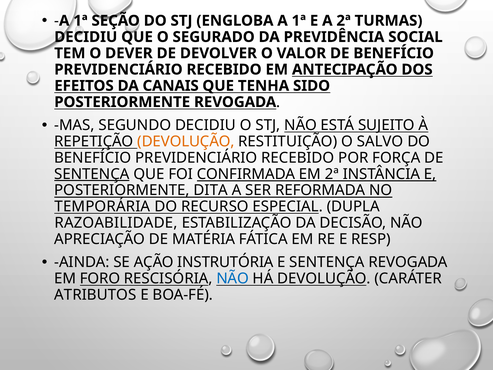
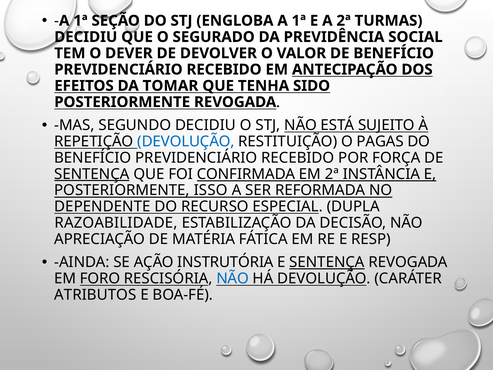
CANAIS: CANAIS -> TOMAR
DEVOLUÇÃO at (186, 141) colour: orange -> blue
SALVO: SALVO -> PAGAS
DITA: DITA -> ISSO
TEMPORÁRIA: TEMPORÁRIA -> DEPENDENTE
SENTENÇA at (327, 262) underline: none -> present
